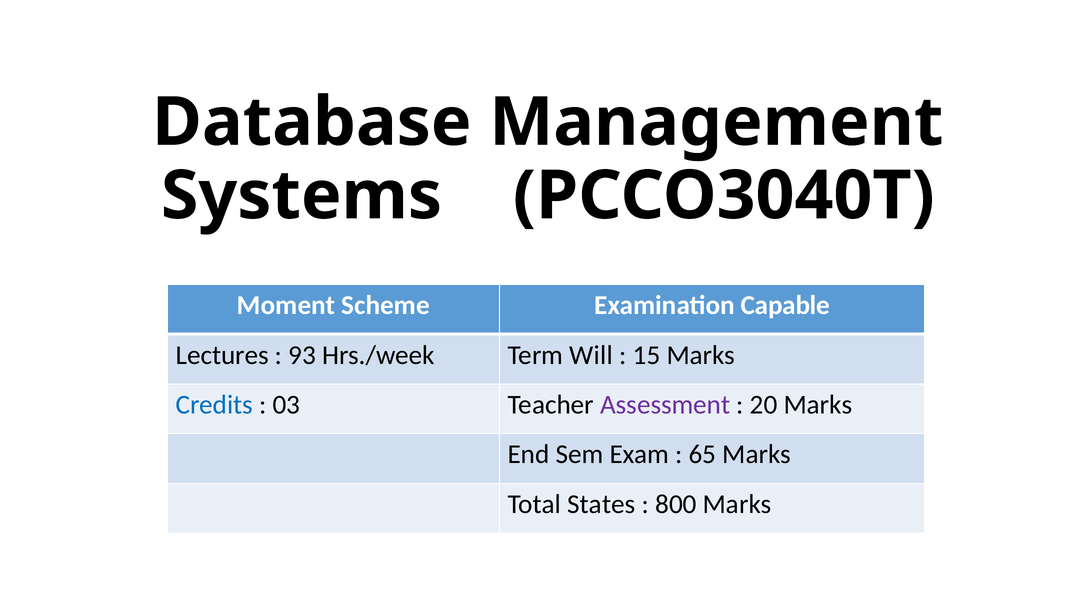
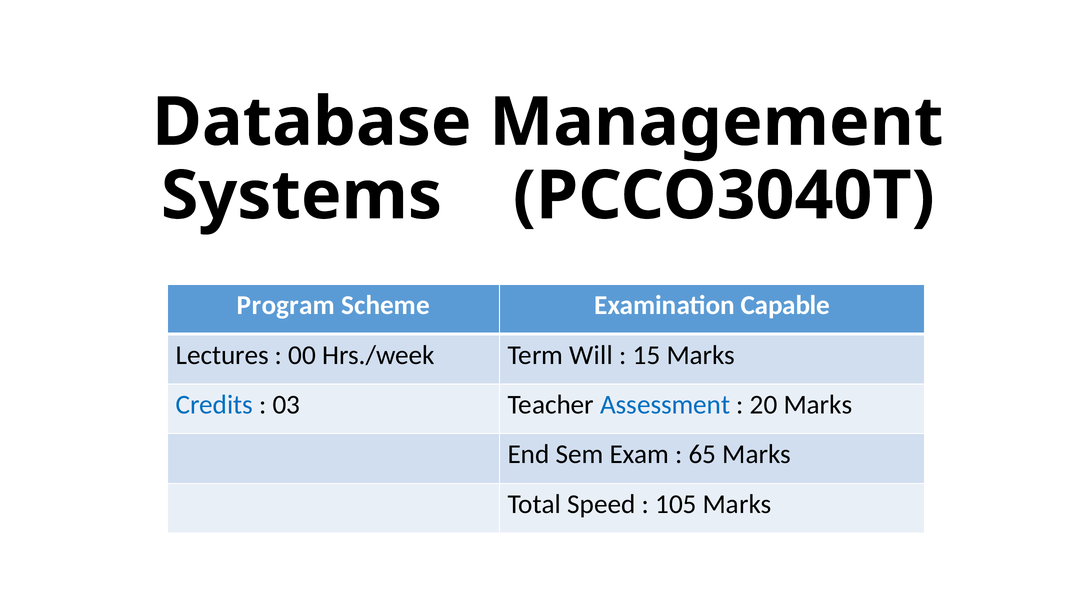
Moment: Moment -> Program
93: 93 -> 00
Assessment colour: purple -> blue
States: States -> Speed
800: 800 -> 105
